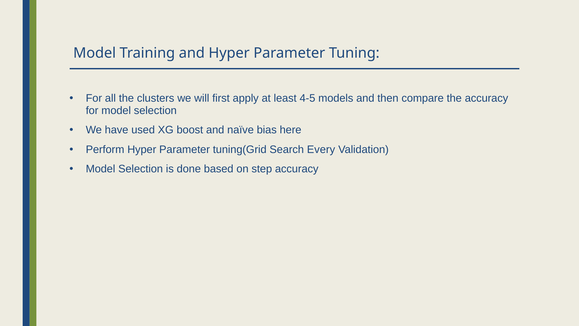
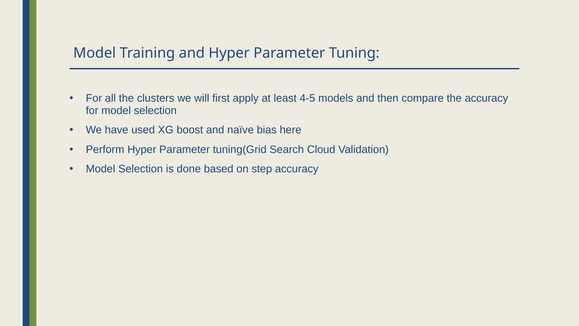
Every: Every -> Cloud
